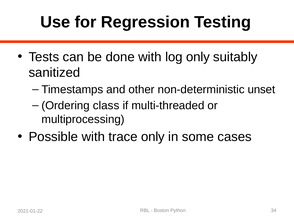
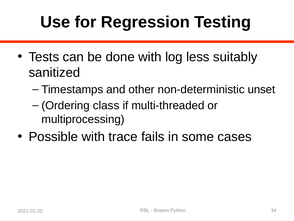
log only: only -> less
trace only: only -> fails
